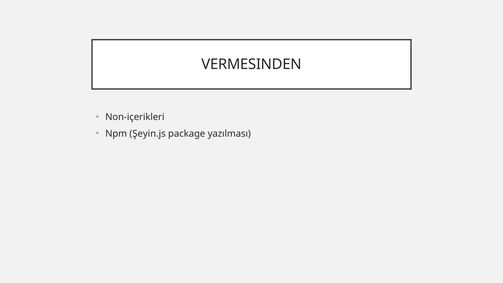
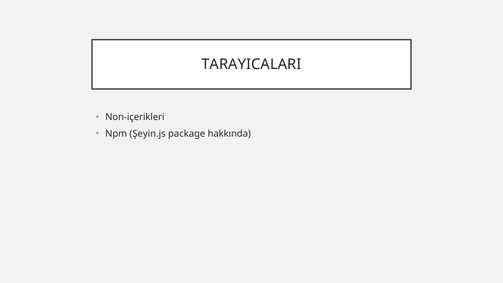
VERMESINDEN: VERMESINDEN -> TARAYICALARI
yazılması: yazılması -> hakkında
